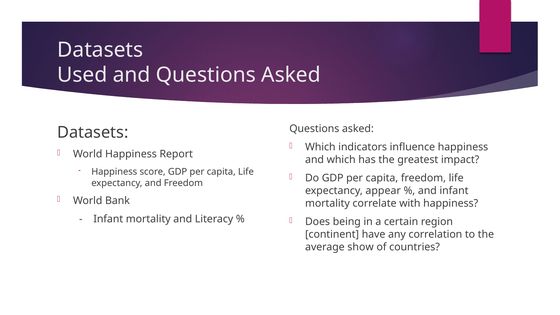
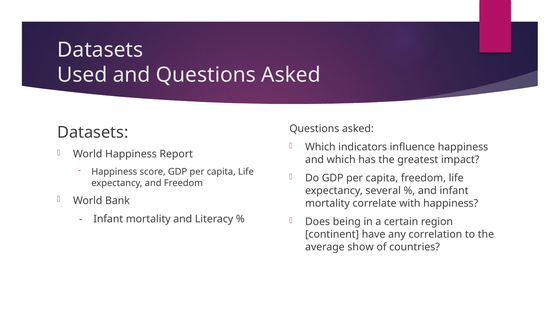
appear: appear -> several
